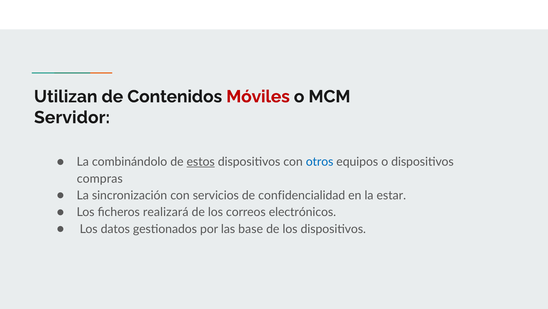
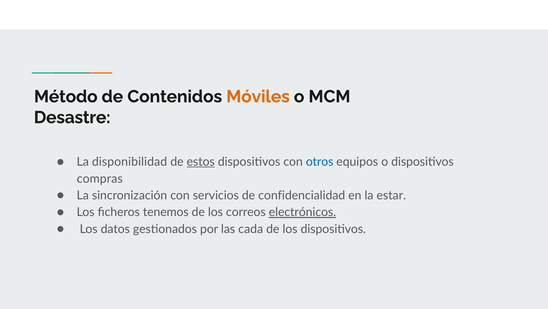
Utilizan: Utilizan -> Método
Móviles colour: red -> orange
Servidor: Servidor -> Desastre
combinándolo: combinándolo -> disponibilidad
realizará: realizará -> tenemos
electrónicos underline: none -> present
base: base -> cada
